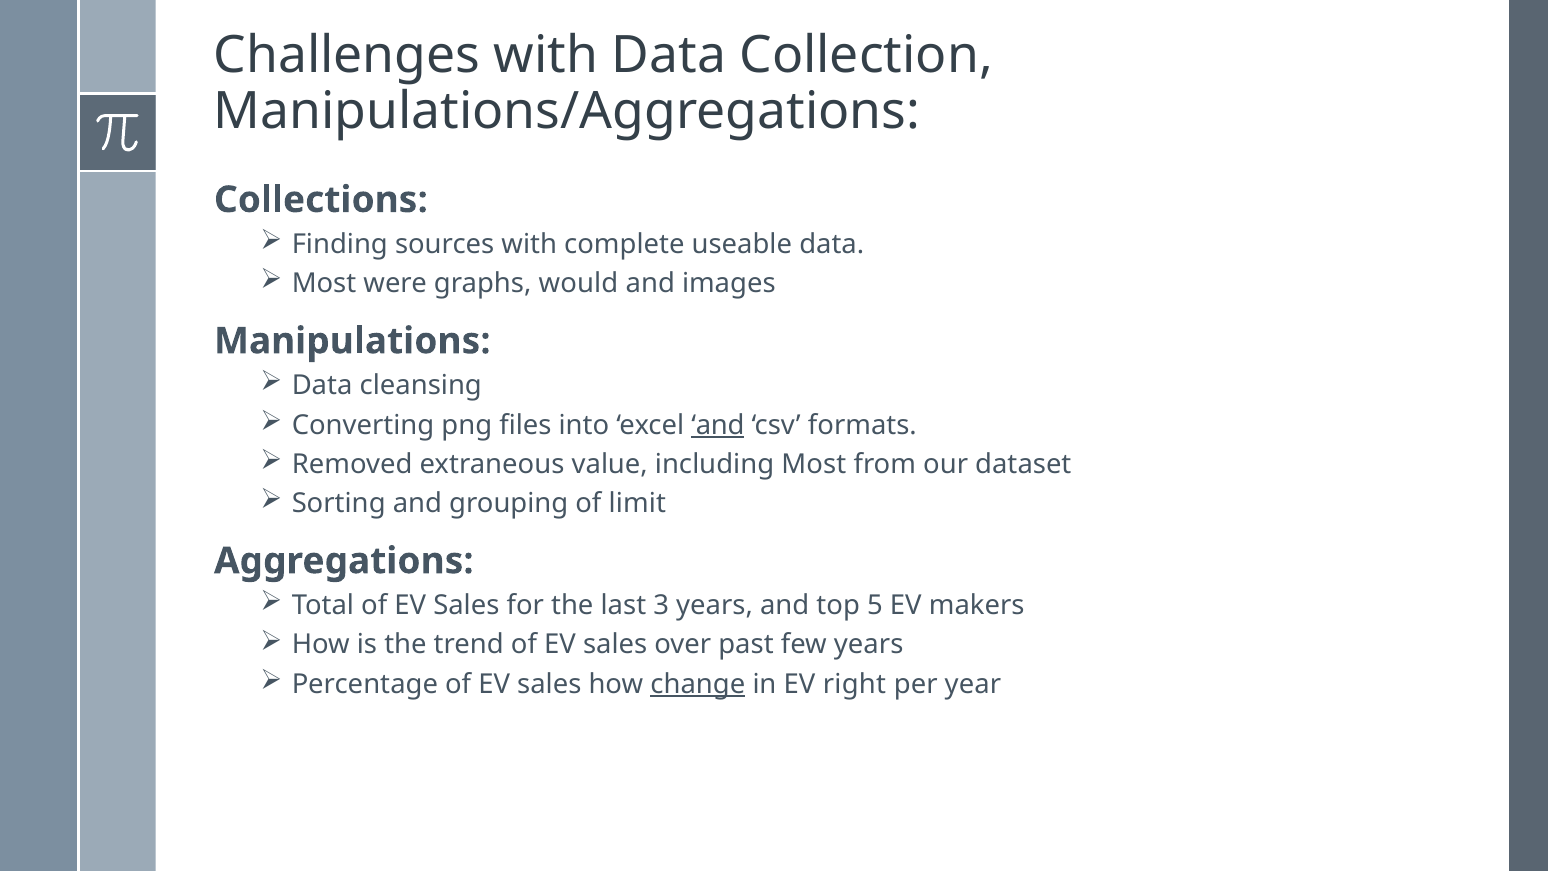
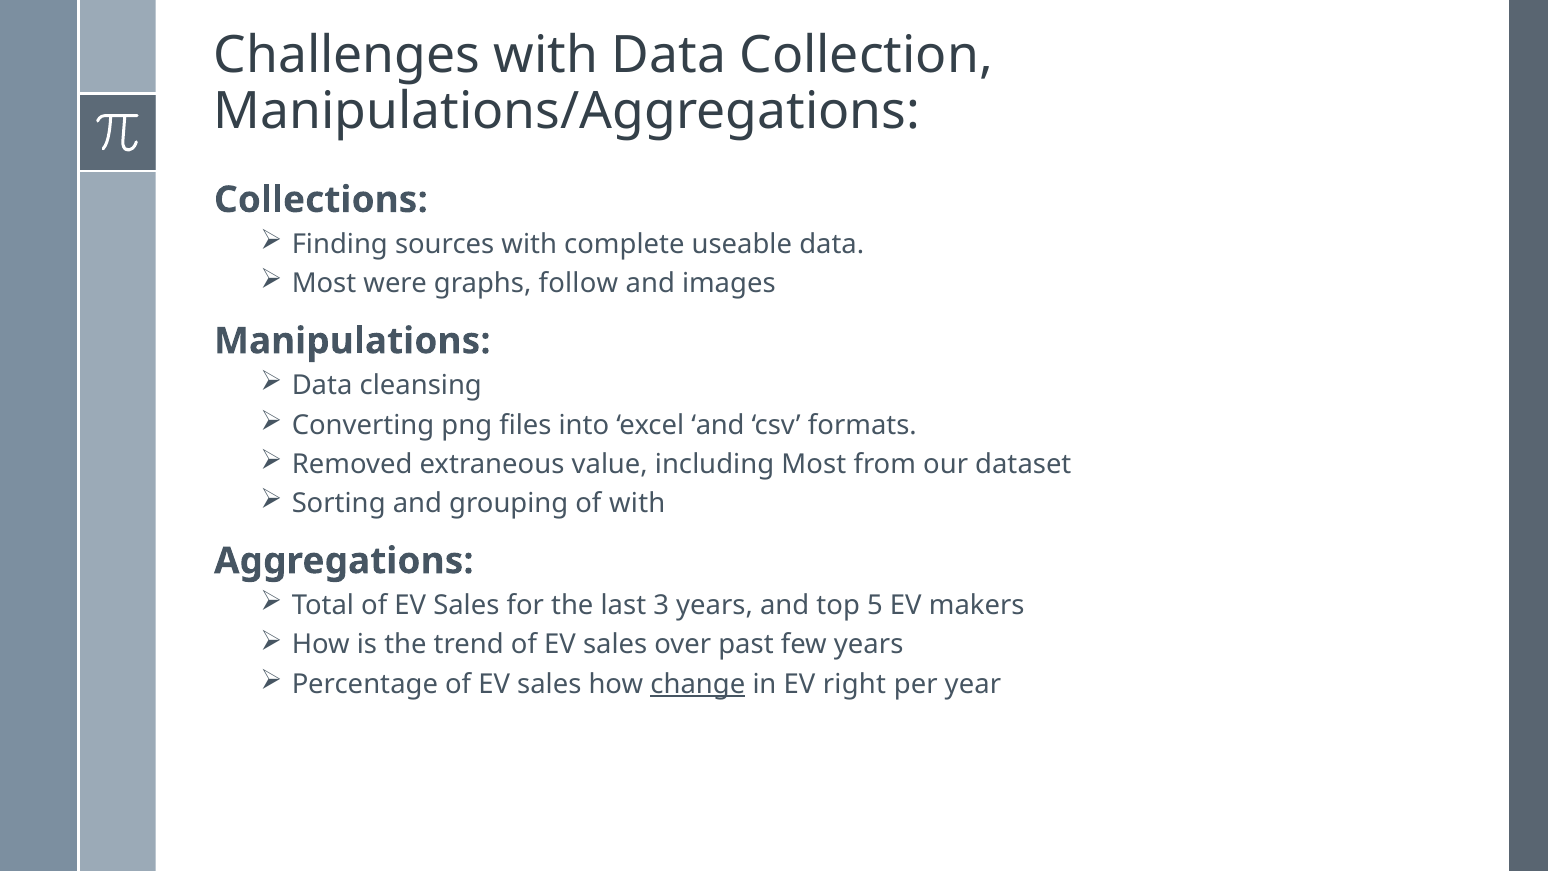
would: would -> follow
and at (718, 425) underline: present -> none
of limit: limit -> with
